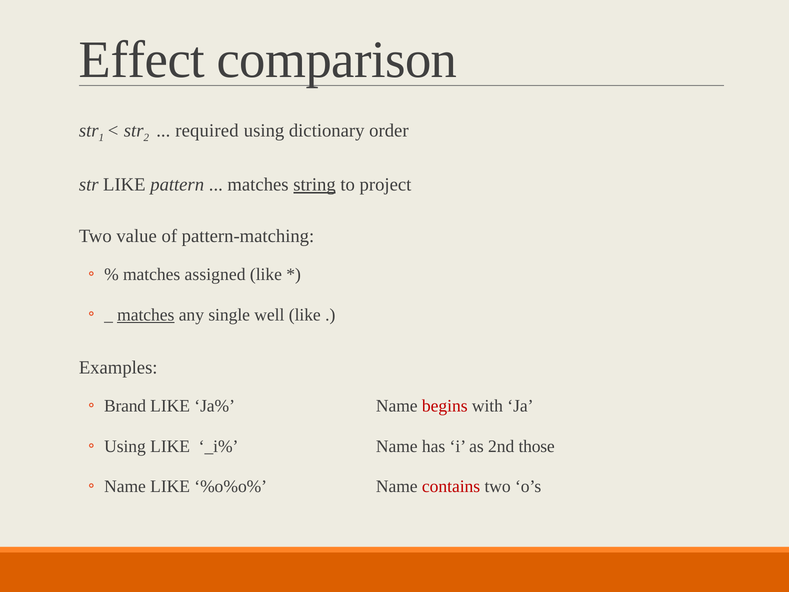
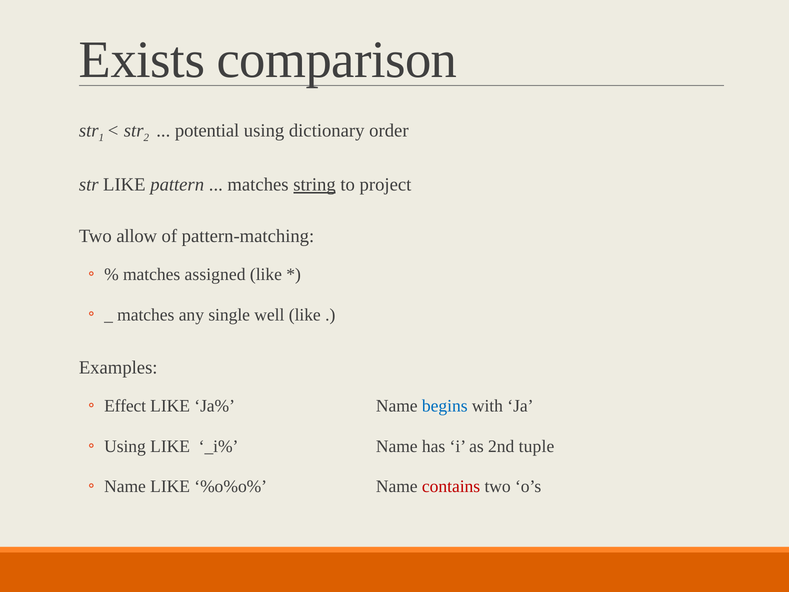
Effect: Effect -> Exists
required: required -> potential
value: value -> allow
matches at (146, 315) underline: present -> none
Brand: Brand -> Effect
begins colour: red -> blue
those: those -> tuple
